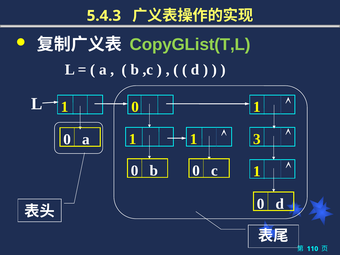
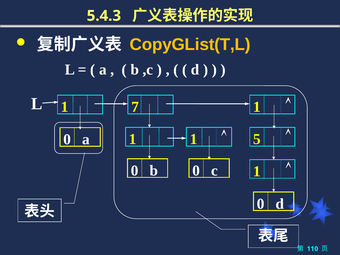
CopyGList(T,L colour: light green -> yellow
L 0: 0 -> 7
3: 3 -> 5
